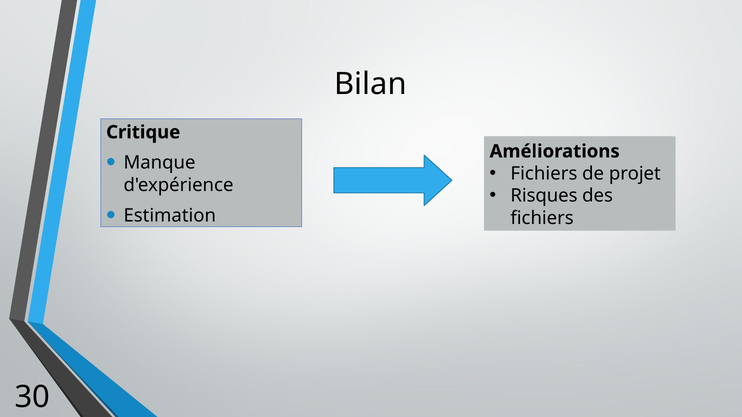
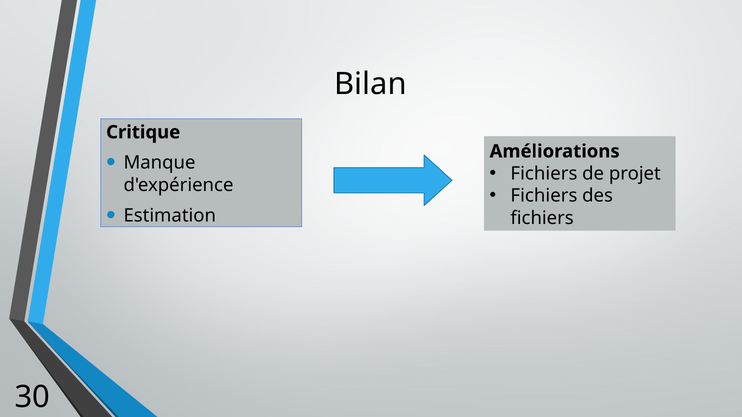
Risques at (544, 196): Risques -> Fichiers
